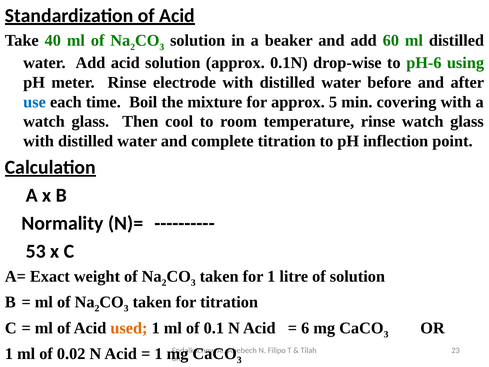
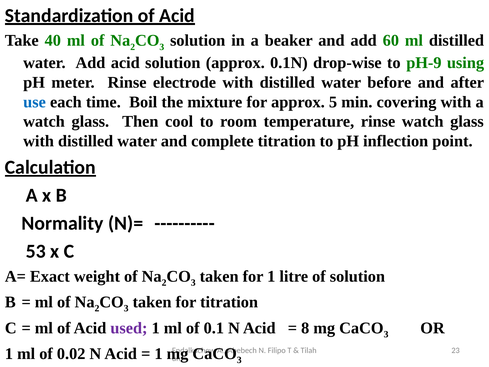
pH-6: pH-6 -> pH-9
used colour: orange -> purple
6: 6 -> 8
